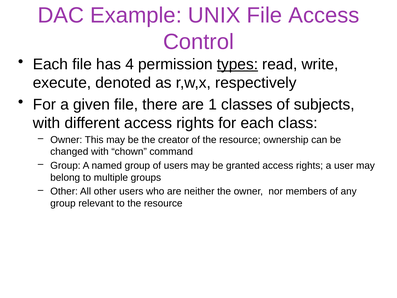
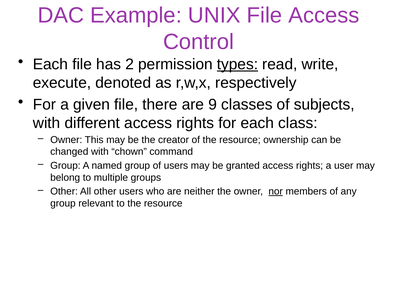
4: 4 -> 2
1: 1 -> 9
nor underline: none -> present
